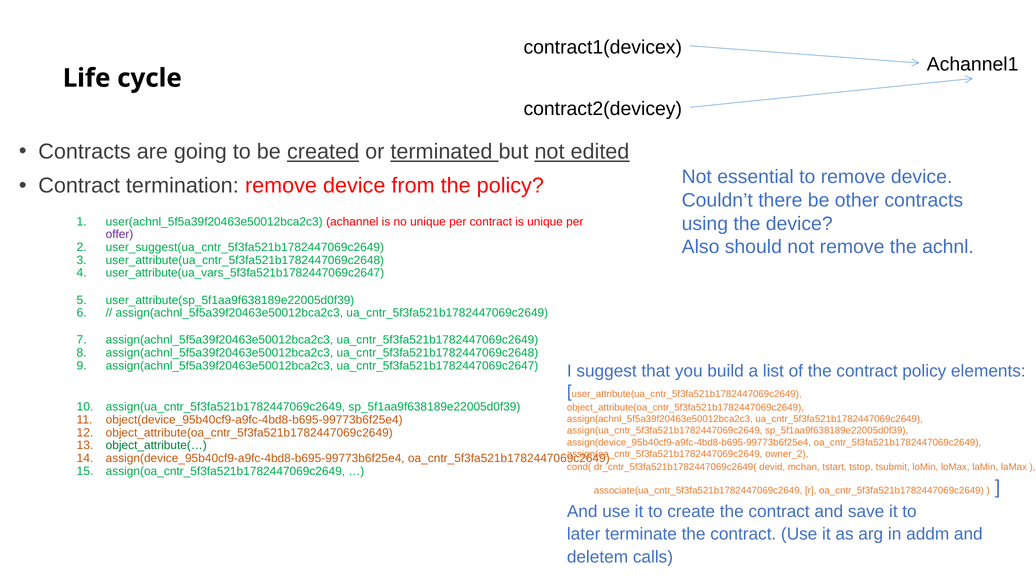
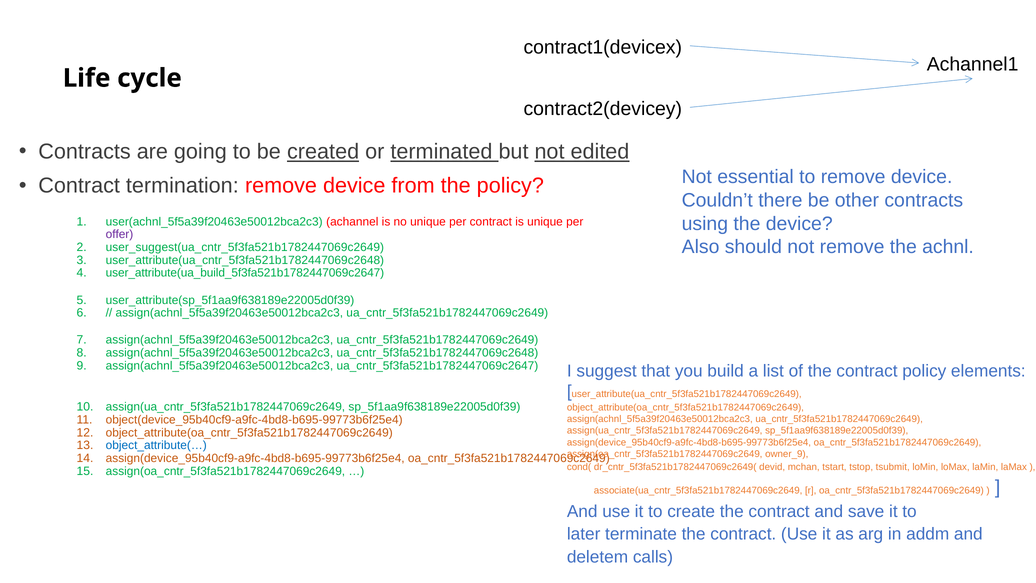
user_attribute(ua_vars_5f3fa521b1782447069c2647: user_attribute(ua_vars_5f3fa521b1782447069c2647 -> user_attribute(ua_build_5f3fa521b1782447069c2647
object_attribute(… colour: green -> blue
owner_2: owner_2 -> owner_9
